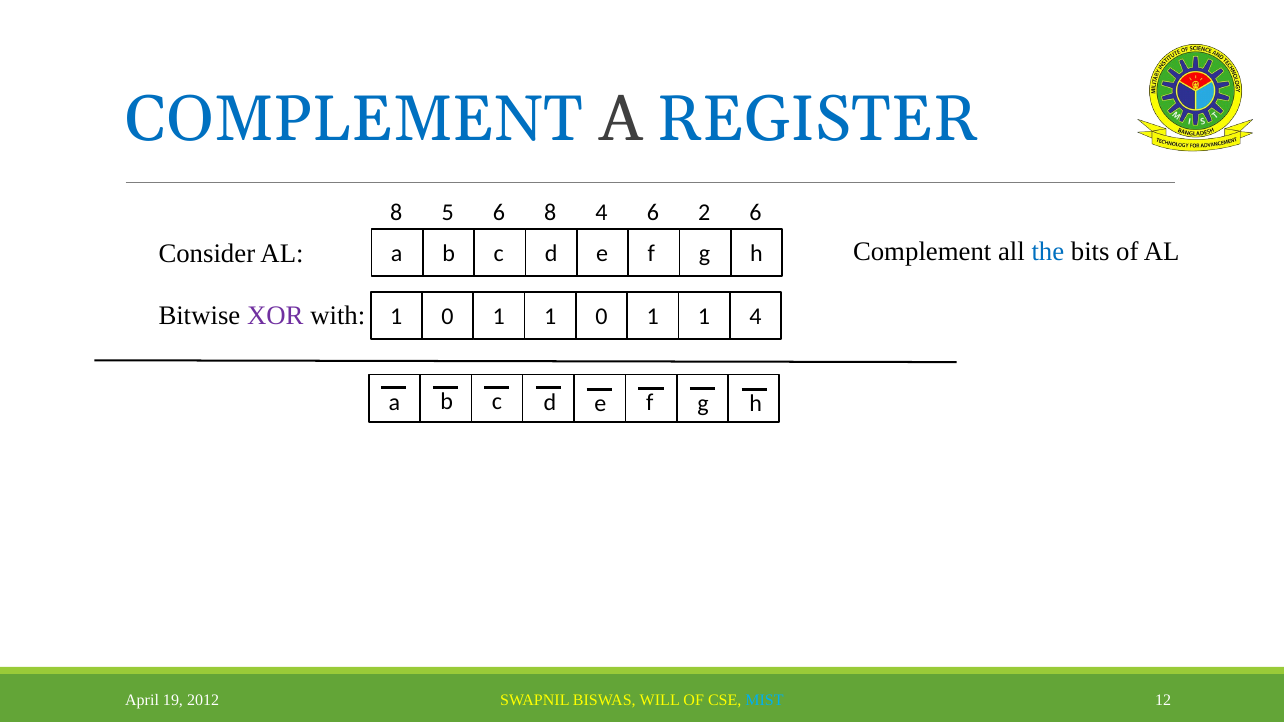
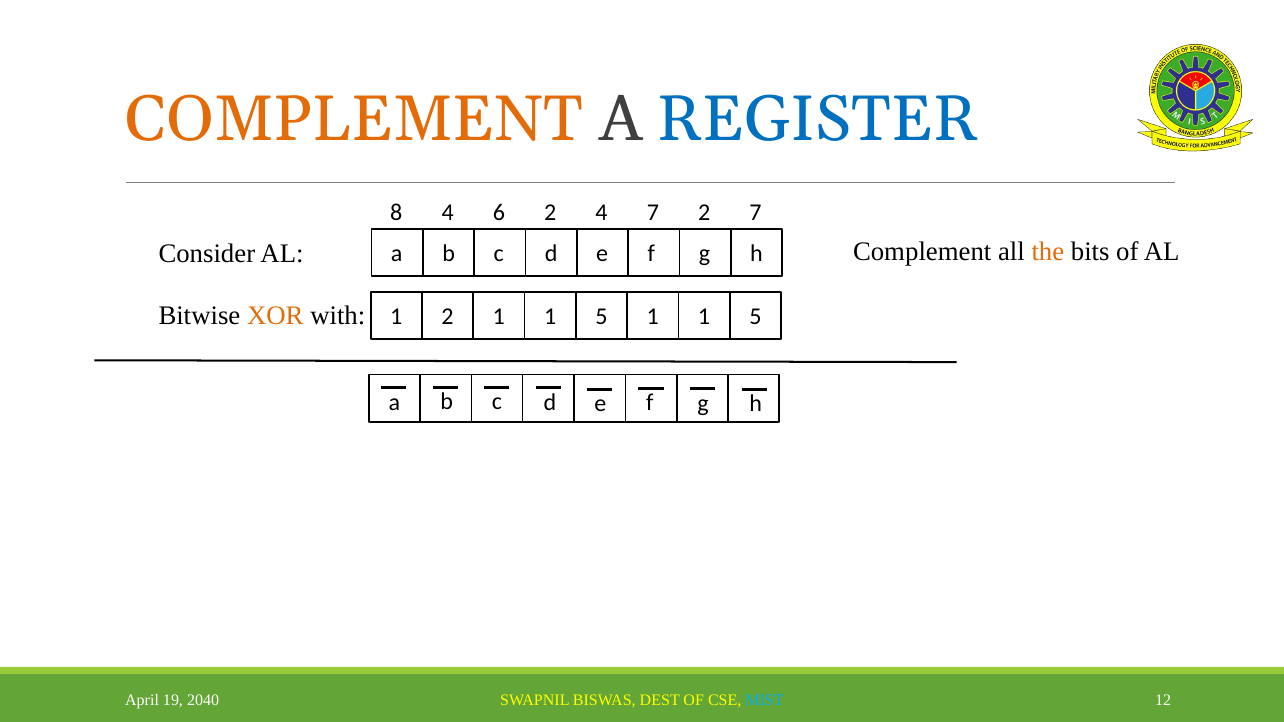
COMPLEMENT colour: blue -> orange
8 5: 5 -> 4
6 8: 8 -> 2
4 6: 6 -> 7
2 6: 6 -> 7
the colour: blue -> orange
XOR colour: purple -> orange
with 1 0: 0 -> 2
0 at (601, 317): 0 -> 5
4 at (755, 317): 4 -> 5
2012: 2012 -> 2040
WILL: WILL -> DEST
